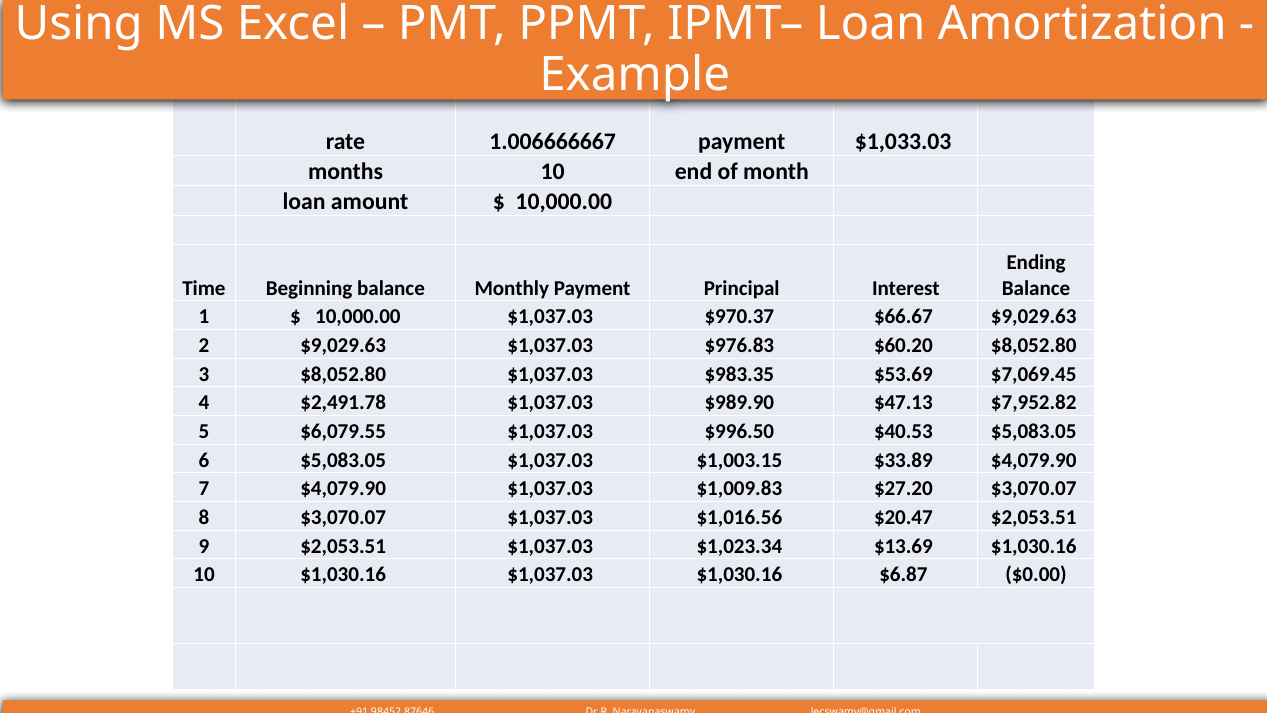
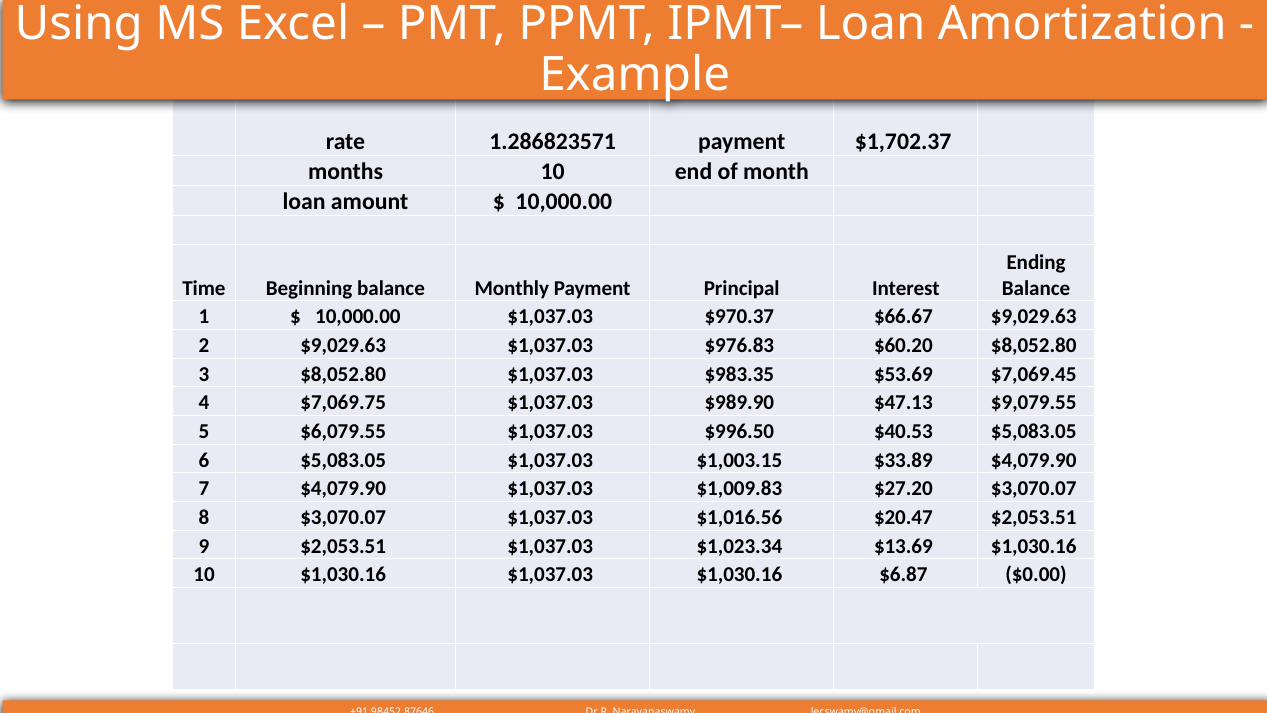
1.006666667: 1.006666667 -> 1.286823571
$1,033.03: $1,033.03 -> $1,702.37
$2,491.78: $2,491.78 -> $7,069.75
$7,952.82: $7,952.82 -> $9,079.55
